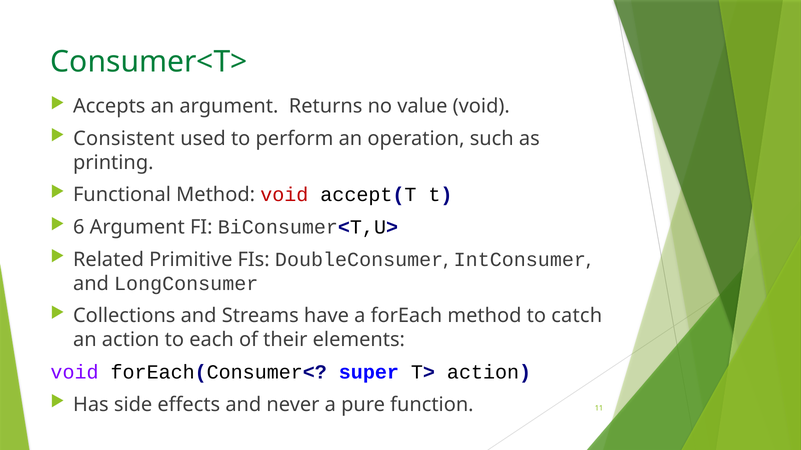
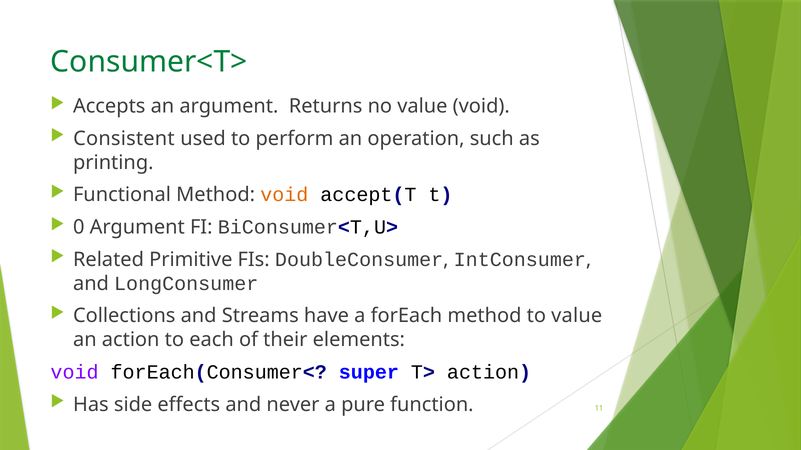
void at (284, 195) colour: red -> orange
6: 6 -> 0
to catch: catch -> value
